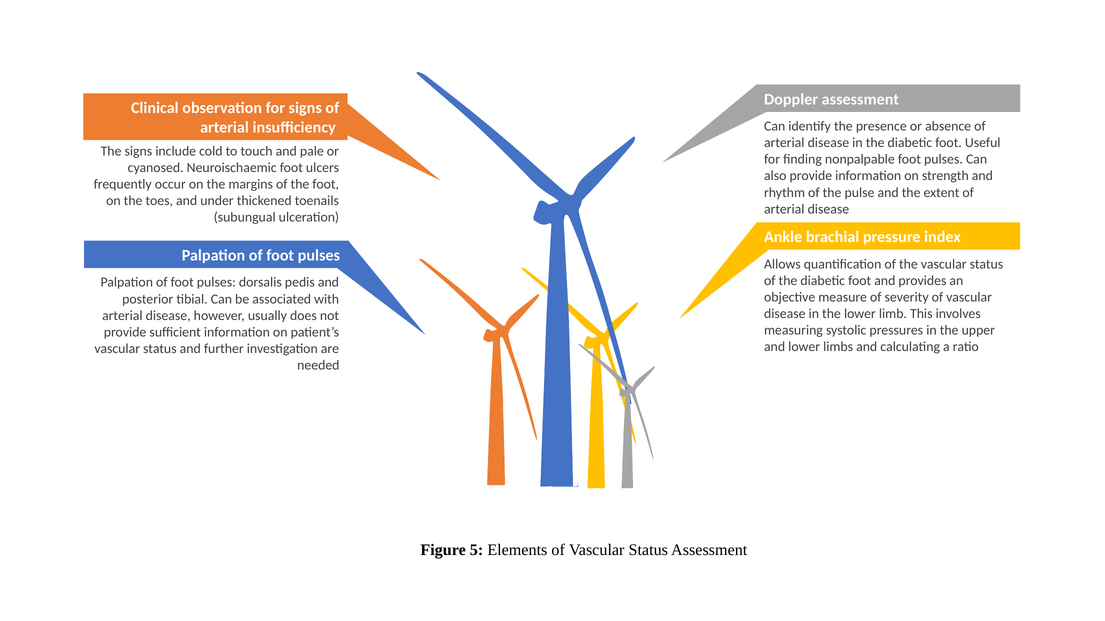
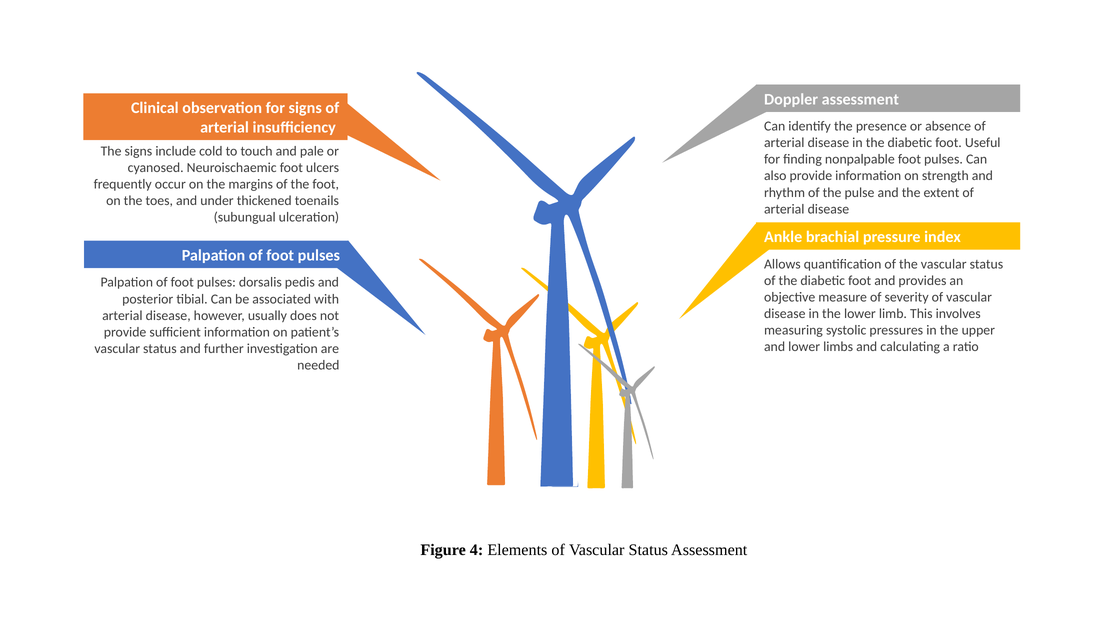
5: 5 -> 4
